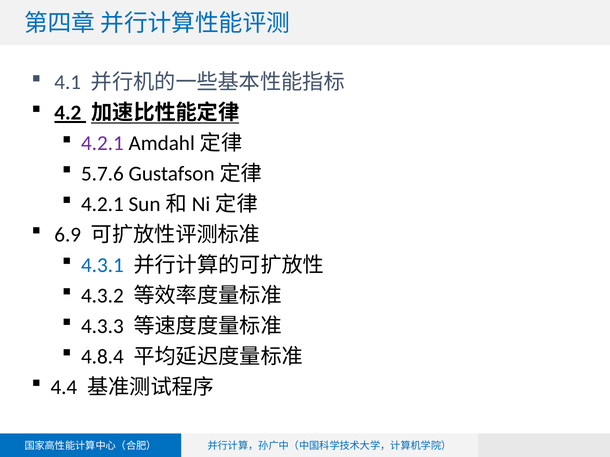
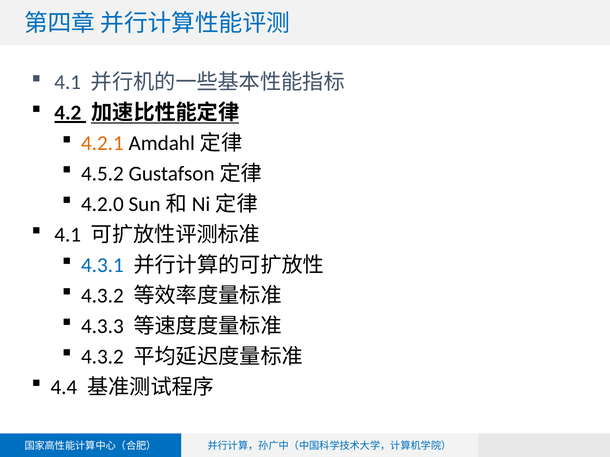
4.2.1 at (102, 144) colour: purple -> orange
5.7.6: 5.7.6 -> 4.5.2
4.2.1 at (102, 205): 4.2.1 -> 4.2.0
6.9 at (68, 235): 6.9 -> 4.1
4.8.4 at (102, 357): 4.8.4 -> 4.3.2
